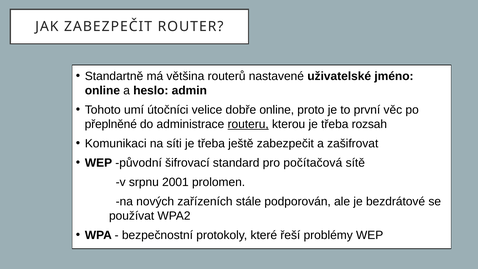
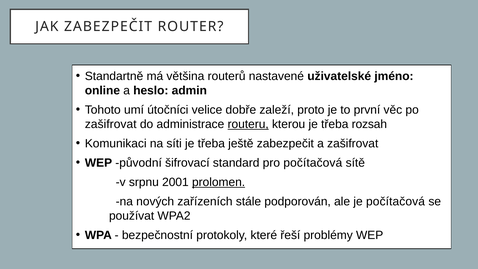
dobře online: online -> zaleží
přeplněné at (111, 124): přeplněné -> zašifrovat
prolomen underline: none -> present
je bezdrátové: bezdrátové -> počítačová
